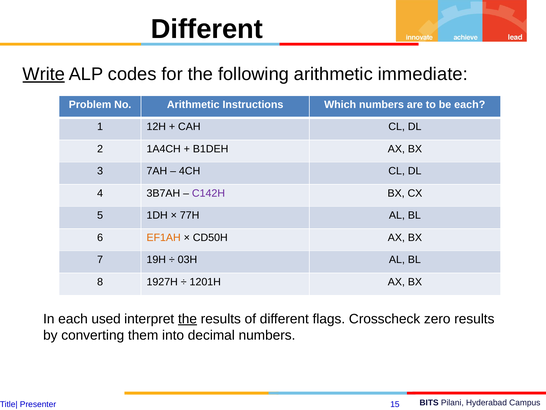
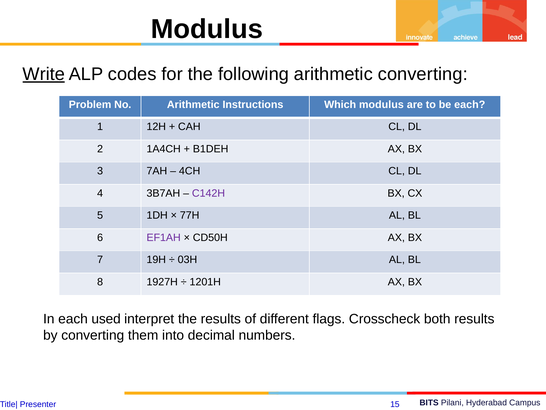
Different at (207, 29): Different -> Modulus
arithmetic immediate: immediate -> converting
Which numbers: numbers -> modulus
EF1AH colour: orange -> purple
the at (187, 318) underline: present -> none
zero: zero -> both
